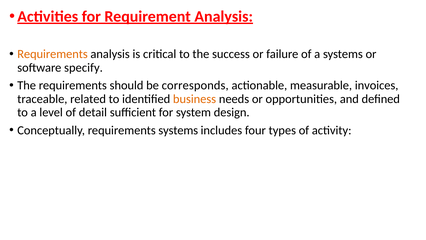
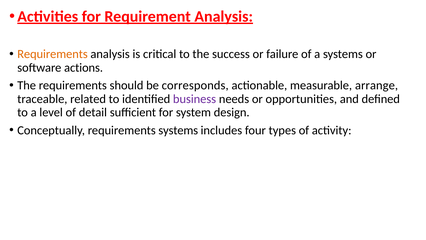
specify: specify -> actions
invoices: invoices -> arrange
business colour: orange -> purple
